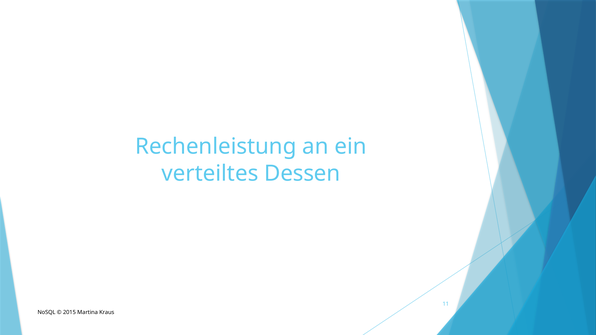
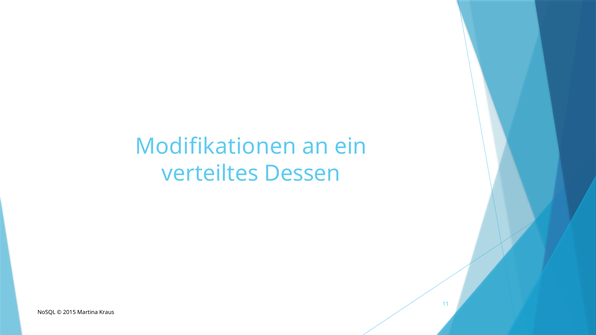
Rechenleistung: Rechenleistung -> Modifikationen
